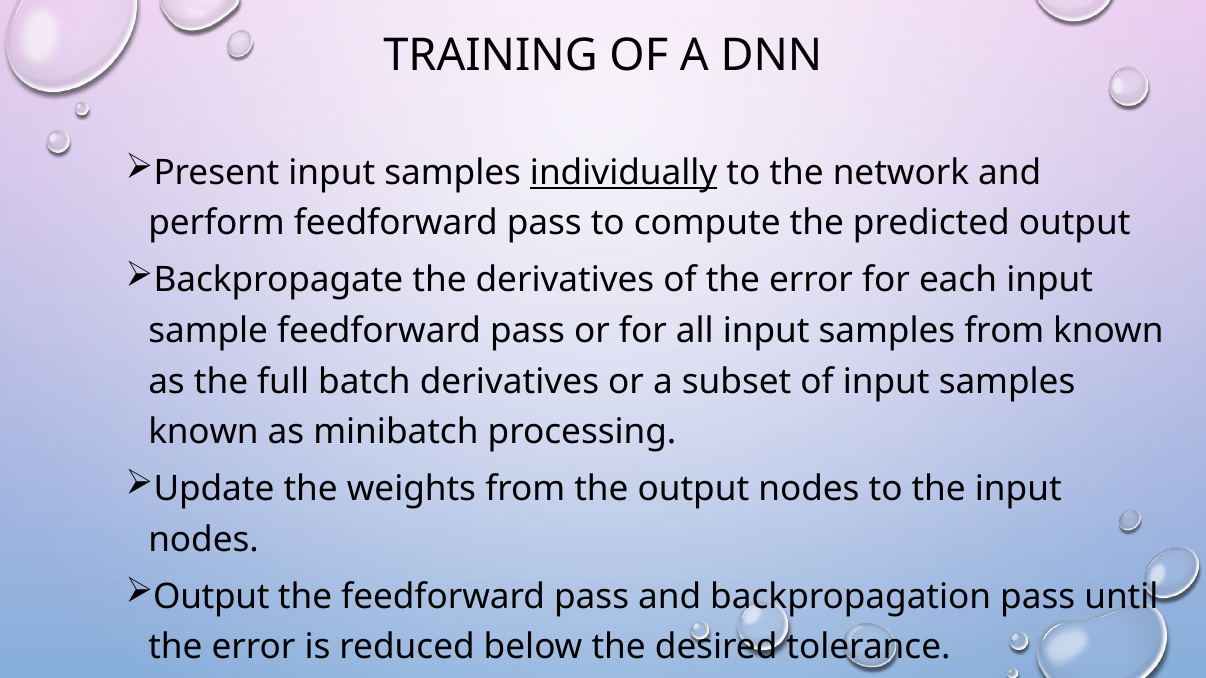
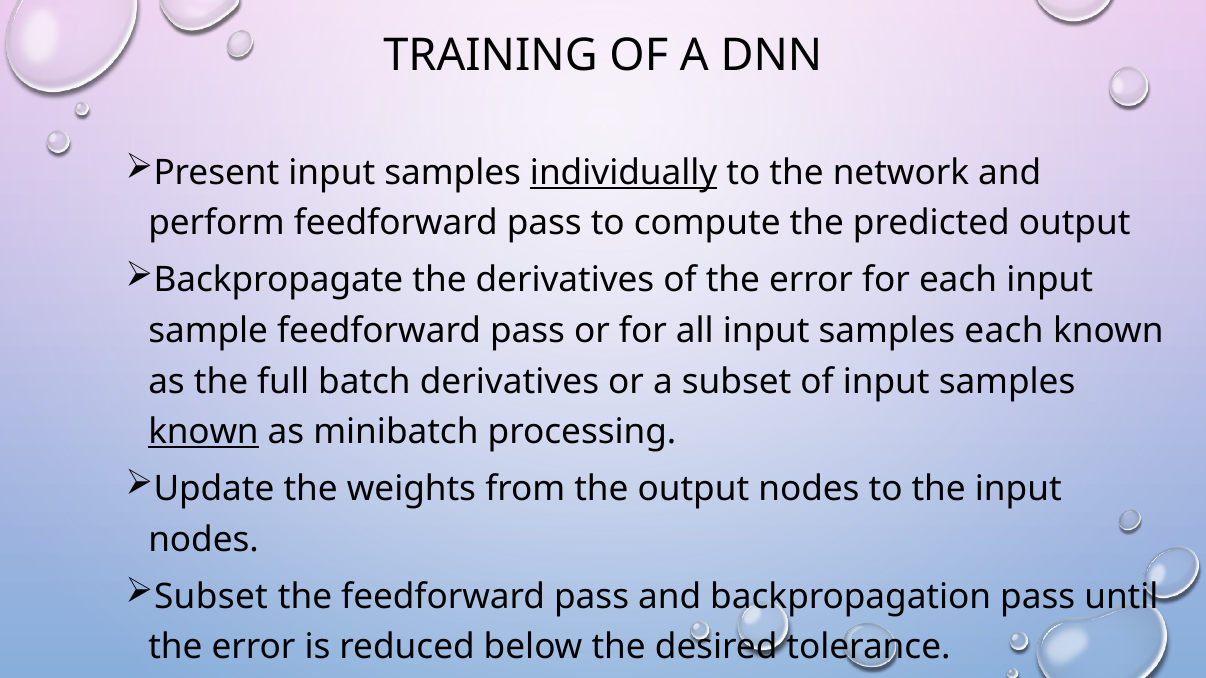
samples from: from -> each
known at (204, 432) underline: none -> present
Output at (211, 597): Output -> Subset
